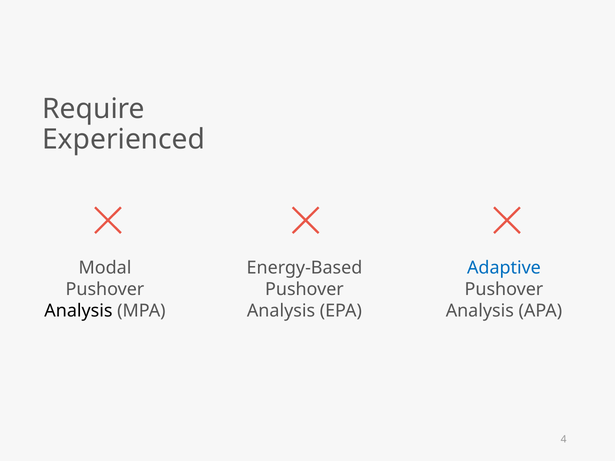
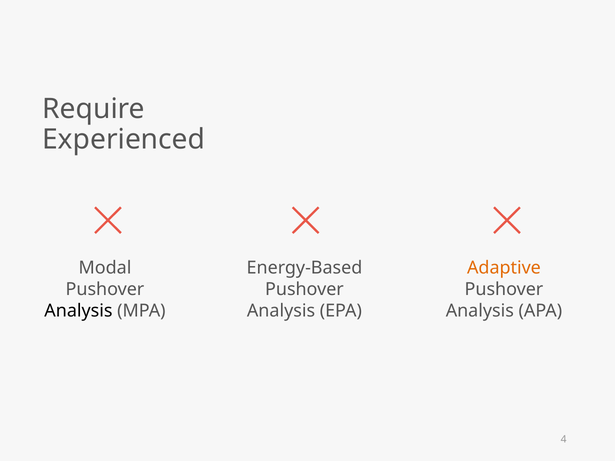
Adaptive colour: blue -> orange
